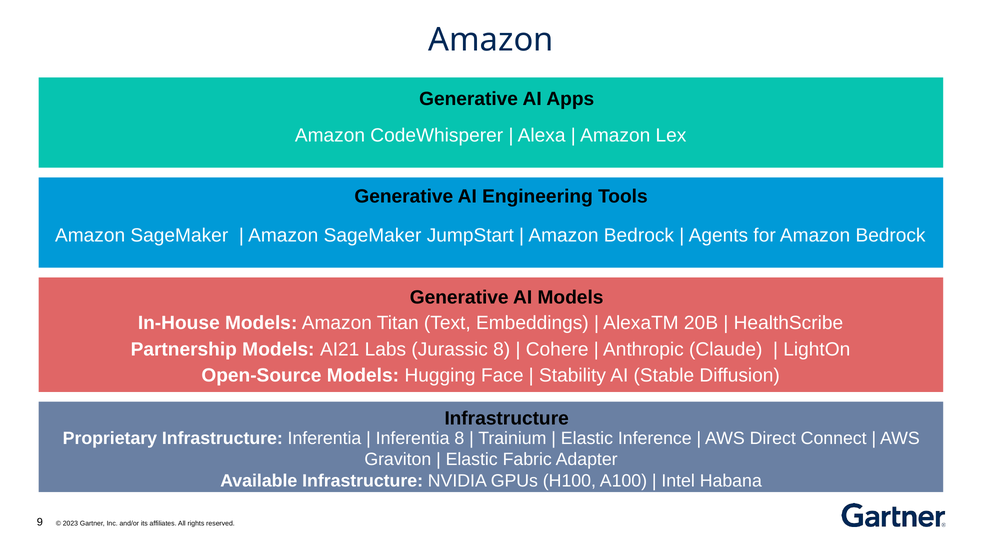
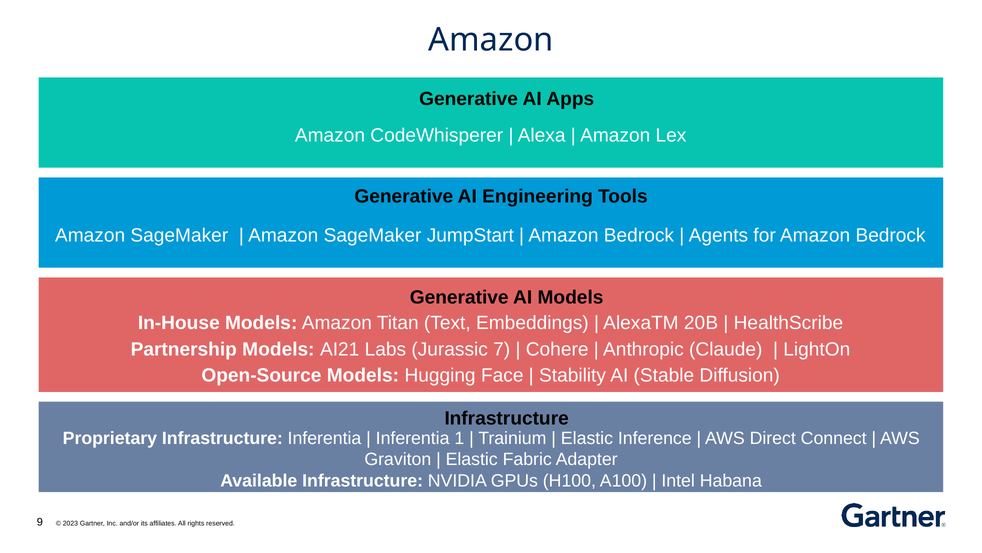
Jurassic 8: 8 -> 7
Inferentia 8: 8 -> 1
